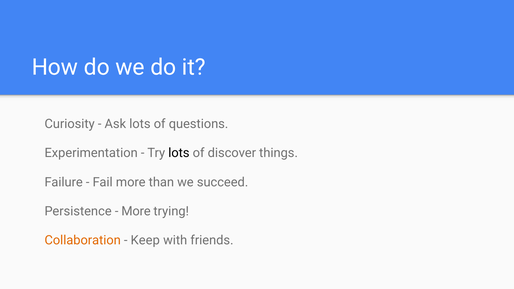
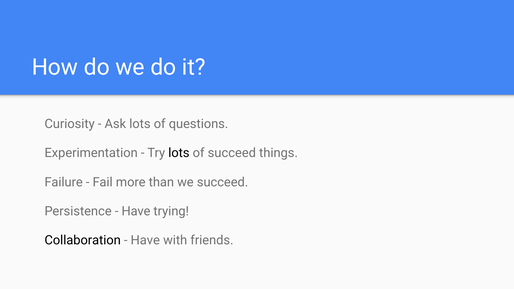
of discover: discover -> succeed
More at (136, 211): More -> Have
Collaboration colour: orange -> black
Keep at (145, 240): Keep -> Have
